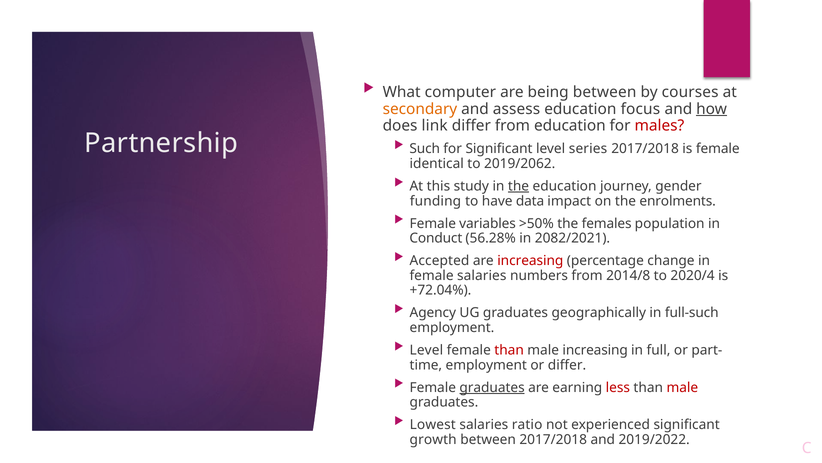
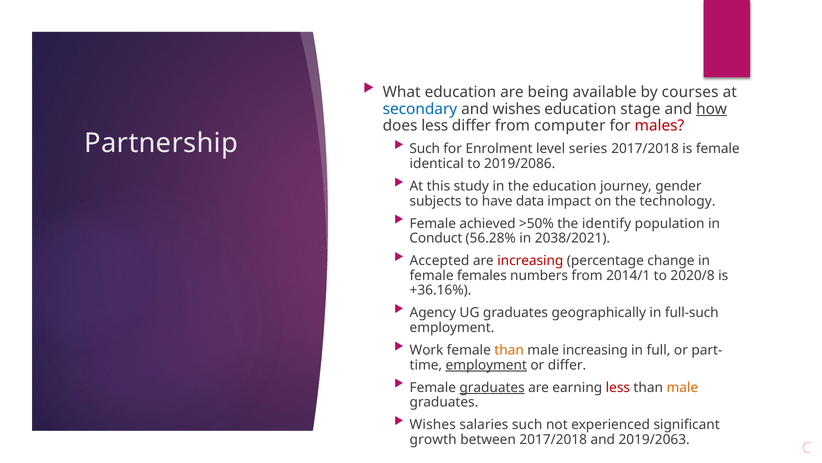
What computer: computer -> education
being between: between -> available
secondary colour: orange -> blue
and assess: assess -> wishes
focus: focus -> stage
does link: link -> less
from education: education -> computer
for Significant: Significant -> Enrolment
2019/2062: 2019/2062 -> 2019/2086
the at (519, 186) underline: present -> none
funding: funding -> subjects
enrolments: enrolments -> technology
variables: variables -> achieved
females: females -> identify
2082/2021: 2082/2021 -> 2038/2021
female salaries: salaries -> females
2014/8: 2014/8 -> 2014/1
2020/4: 2020/4 -> 2020/8
+72.04%: +72.04% -> +36.16%
Level at (426, 350): Level -> Work
than at (509, 350) colour: red -> orange
employment at (486, 365) underline: none -> present
male at (682, 387) colour: red -> orange
Lowest at (433, 424): Lowest -> Wishes
salaries ratio: ratio -> such
2019/2022: 2019/2022 -> 2019/2063
